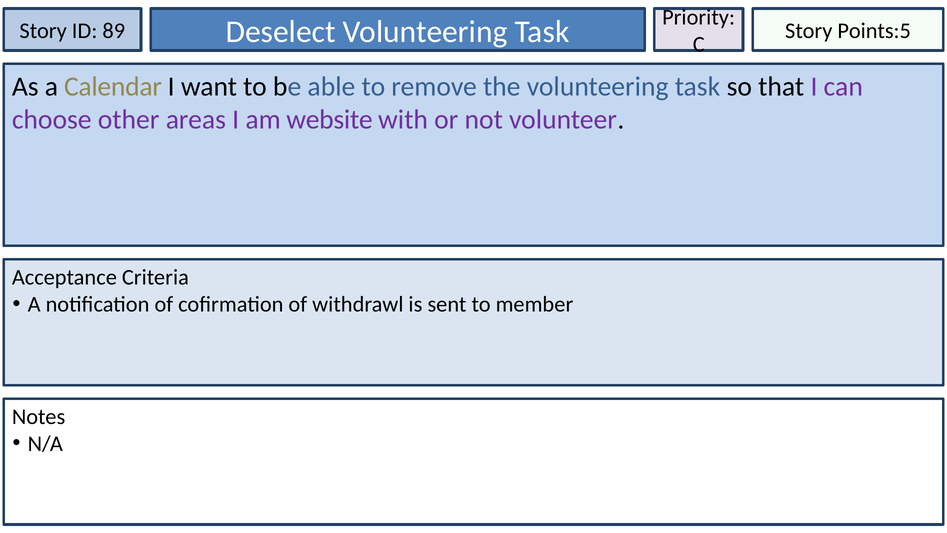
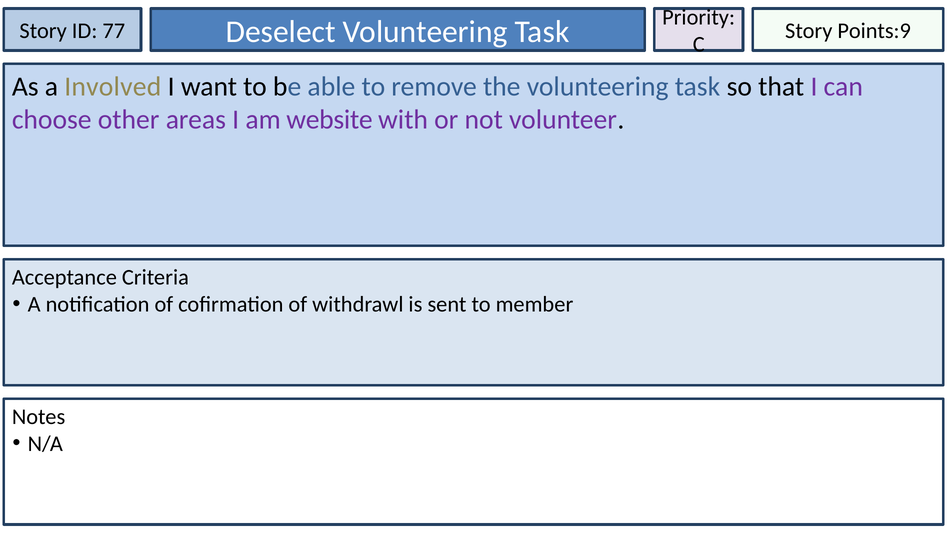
89: 89 -> 77
Points:5: Points:5 -> Points:9
Calendar: Calendar -> Involved
